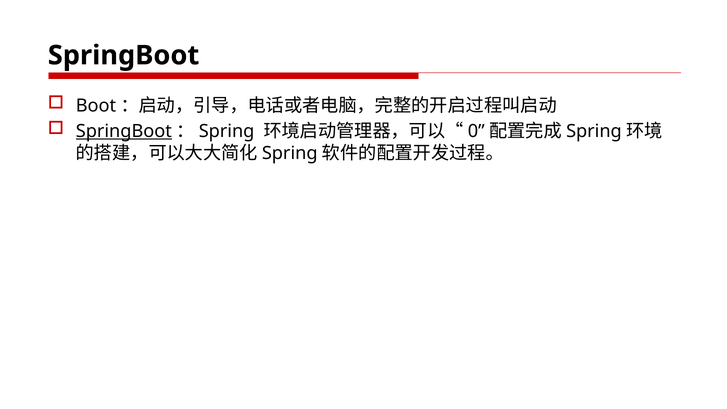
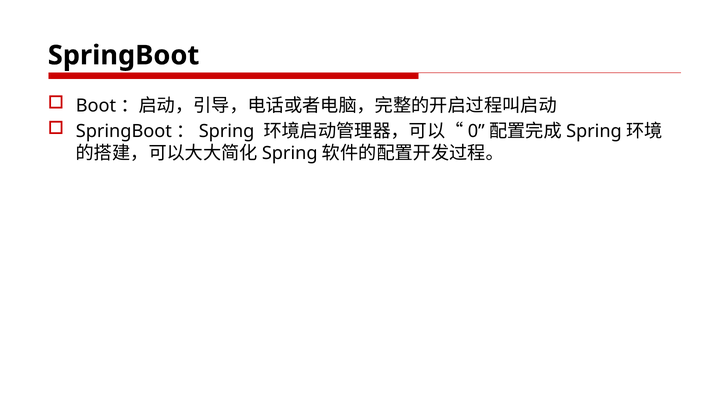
SpringBoot at (124, 131) underline: present -> none
